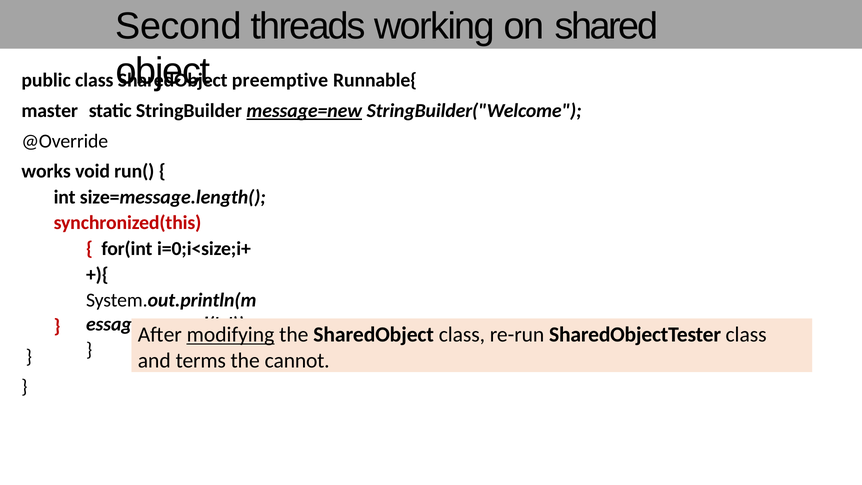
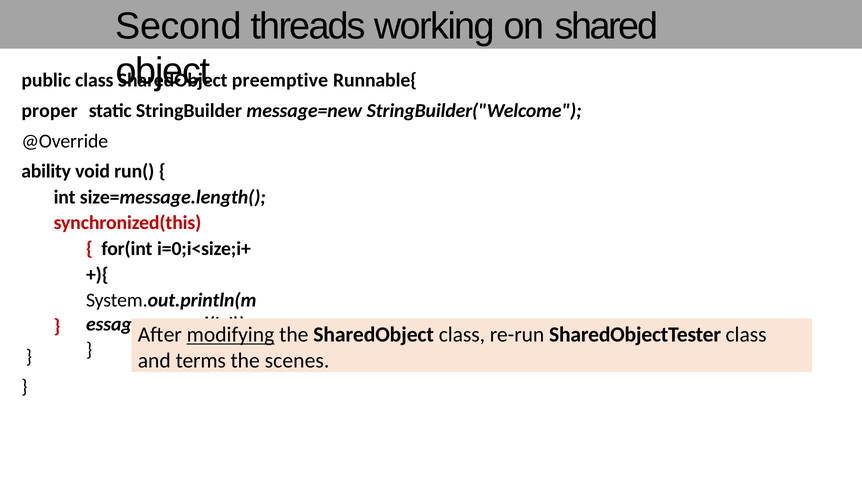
master: master -> proper
message=new underline: present -> none
works: works -> ability
cannot: cannot -> scenes
